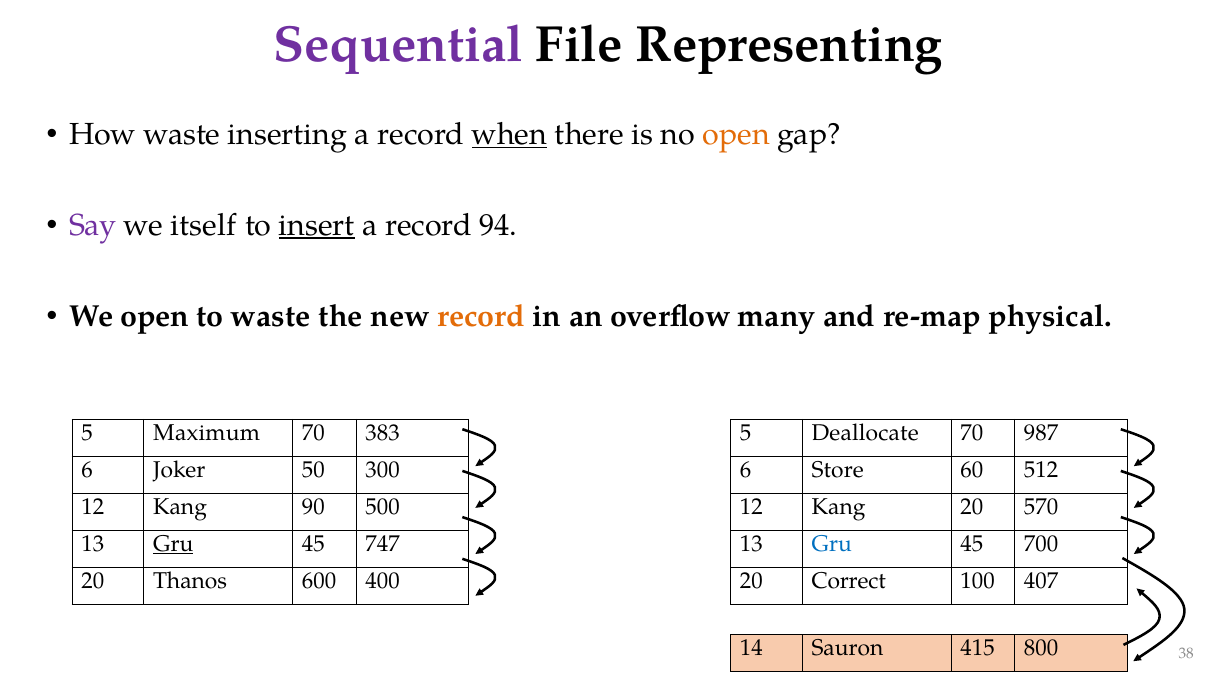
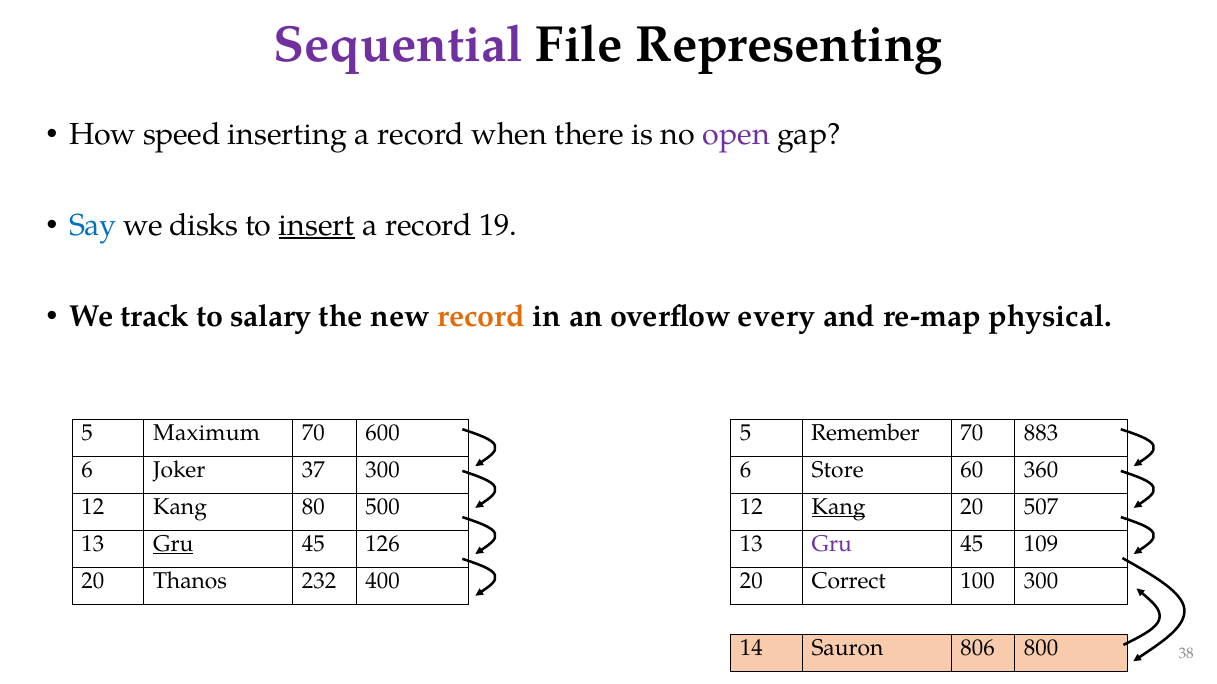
How waste: waste -> speed
when underline: present -> none
open at (736, 134) colour: orange -> purple
Say colour: purple -> blue
itself: itself -> disks
94: 94 -> 19
We open: open -> track
to waste: waste -> salary
many: many -> every
383: 383 -> 600
Deallocate: Deallocate -> Remember
987: 987 -> 883
50: 50 -> 37
512: 512 -> 360
90: 90 -> 80
Kang at (839, 507) underline: none -> present
570: 570 -> 507
747: 747 -> 126
Gru at (832, 544) colour: blue -> purple
700: 700 -> 109
600: 600 -> 232
100 407: 407 -> 300
415: 415 -> 806
